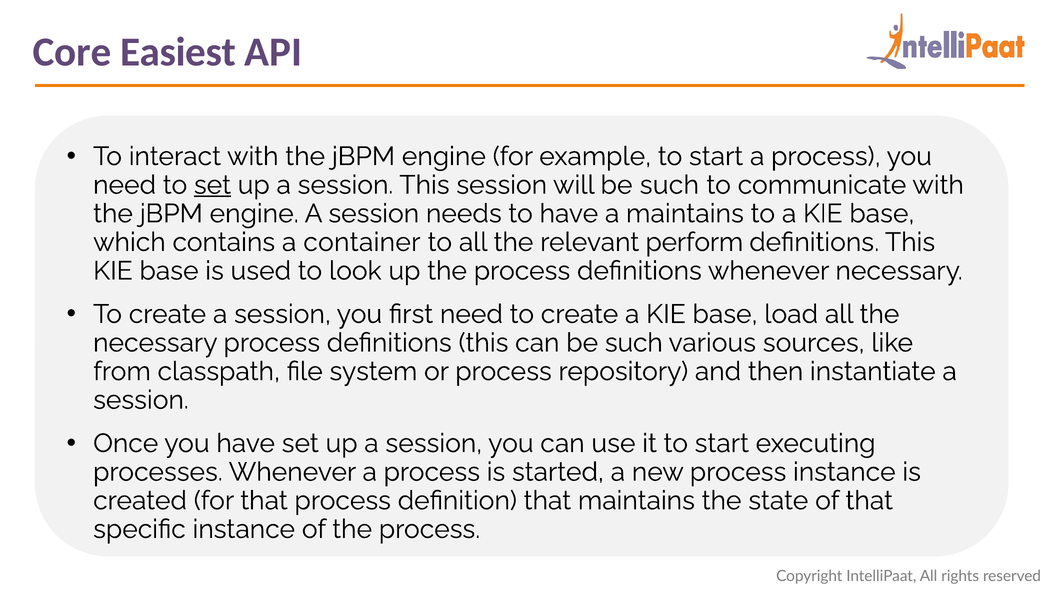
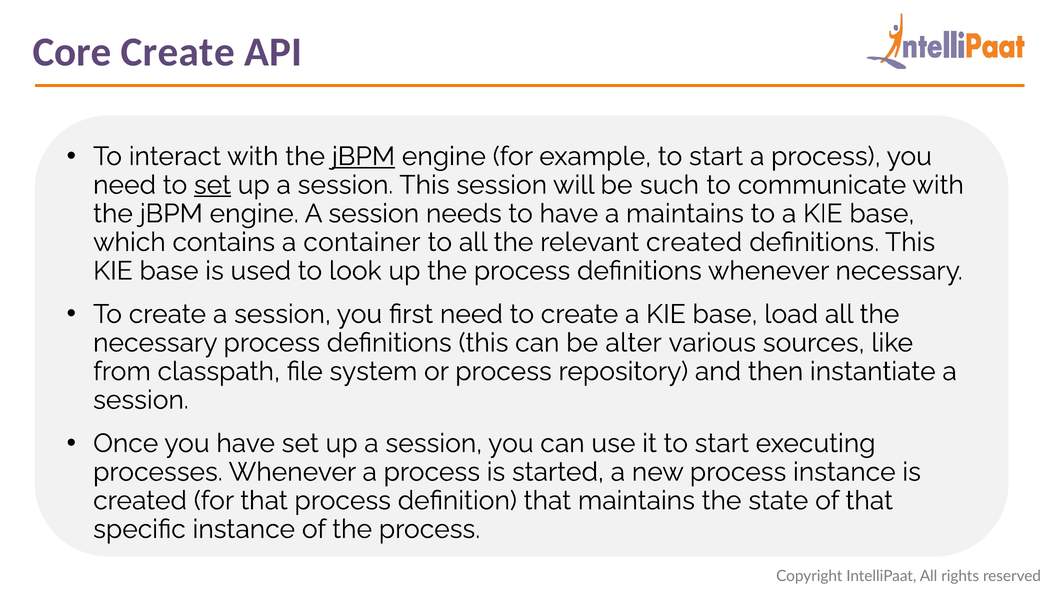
Core Easiest: Easiest -> Create
jBPM at (363, 156) underline: none -> present
relevant perform: perform -> created
can be such: such -> alter
